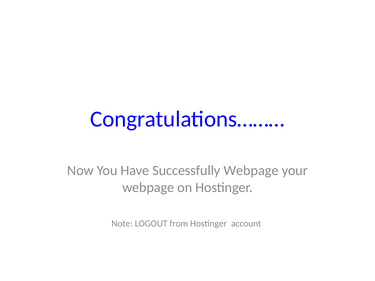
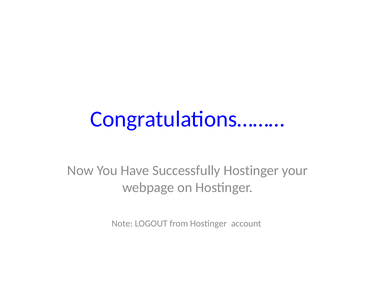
Successfully Webpage: Webpage -> Hostinger
